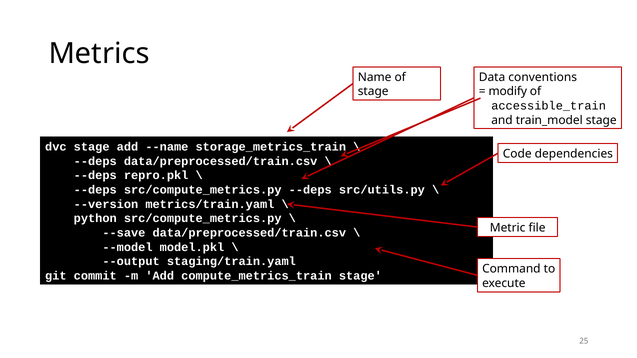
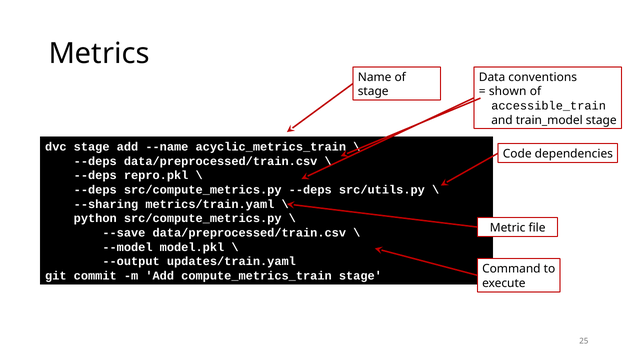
modify: modify -> shown
storage_metrics_train: storage_metrics_train -> acyclic_metrics_train
--version: --version -> --sharing
staging/train.yaml: staging/train.yaml -> updates/train.yaml
